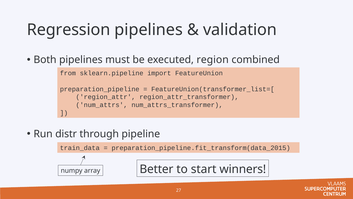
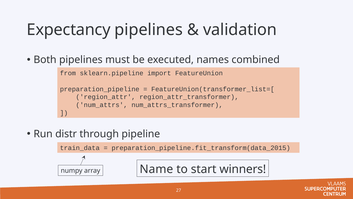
Regression: Regression -> Expectancy
region: region -> names
Better: Better -> Name
